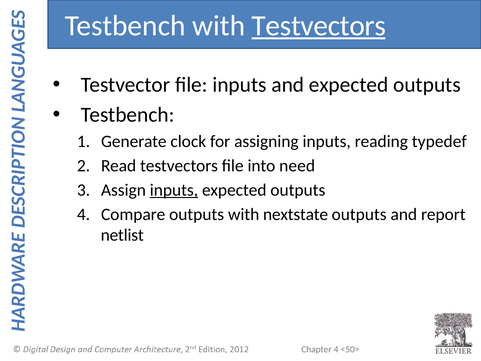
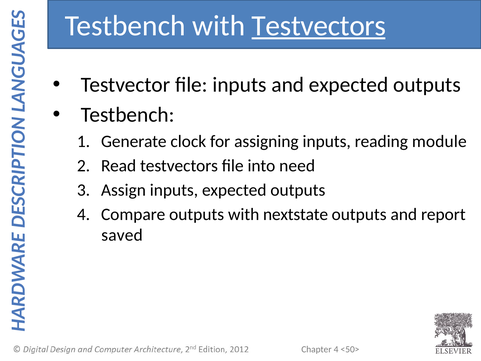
typedef: typedef -> module
inputs at (174, 190) underline: present -> none
netlist: netlist -> saved
